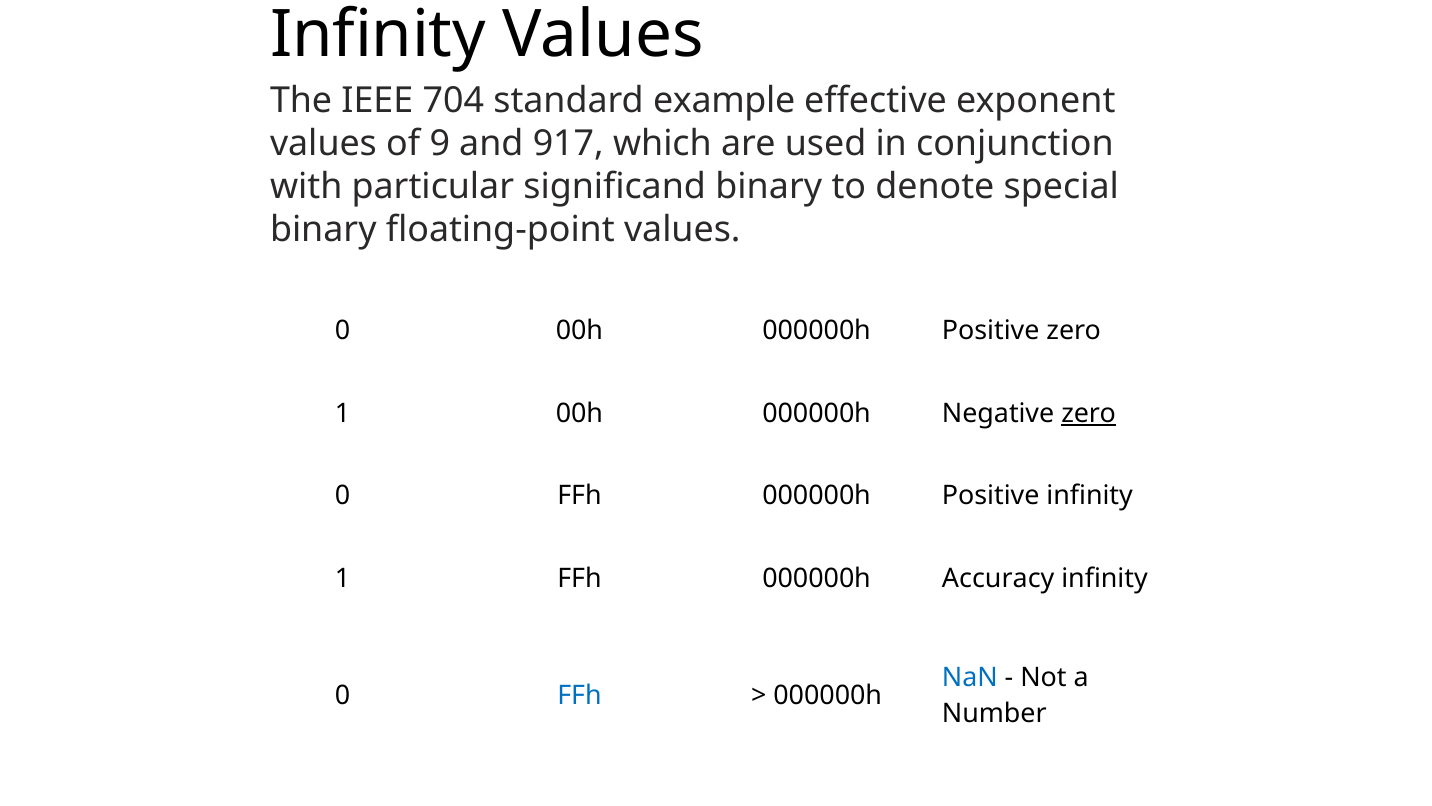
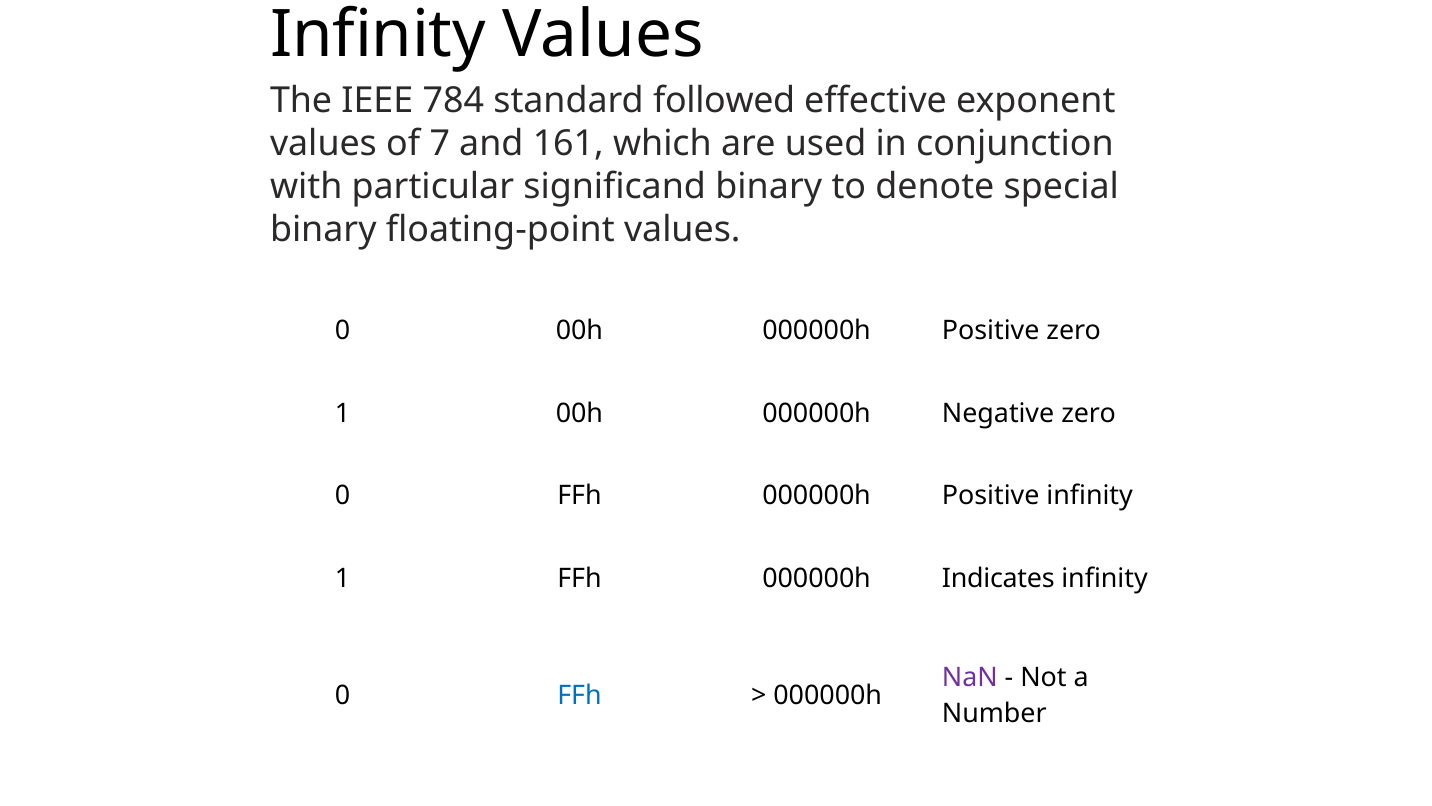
704: 704 -> 784
example: example -> followed
9: 9 -> 7
917: 917 -> 161
zero at (1089, 413) underline: present -> none
Accuracy: Accuracy -> Indicates
NaN colour: blue -> purple
